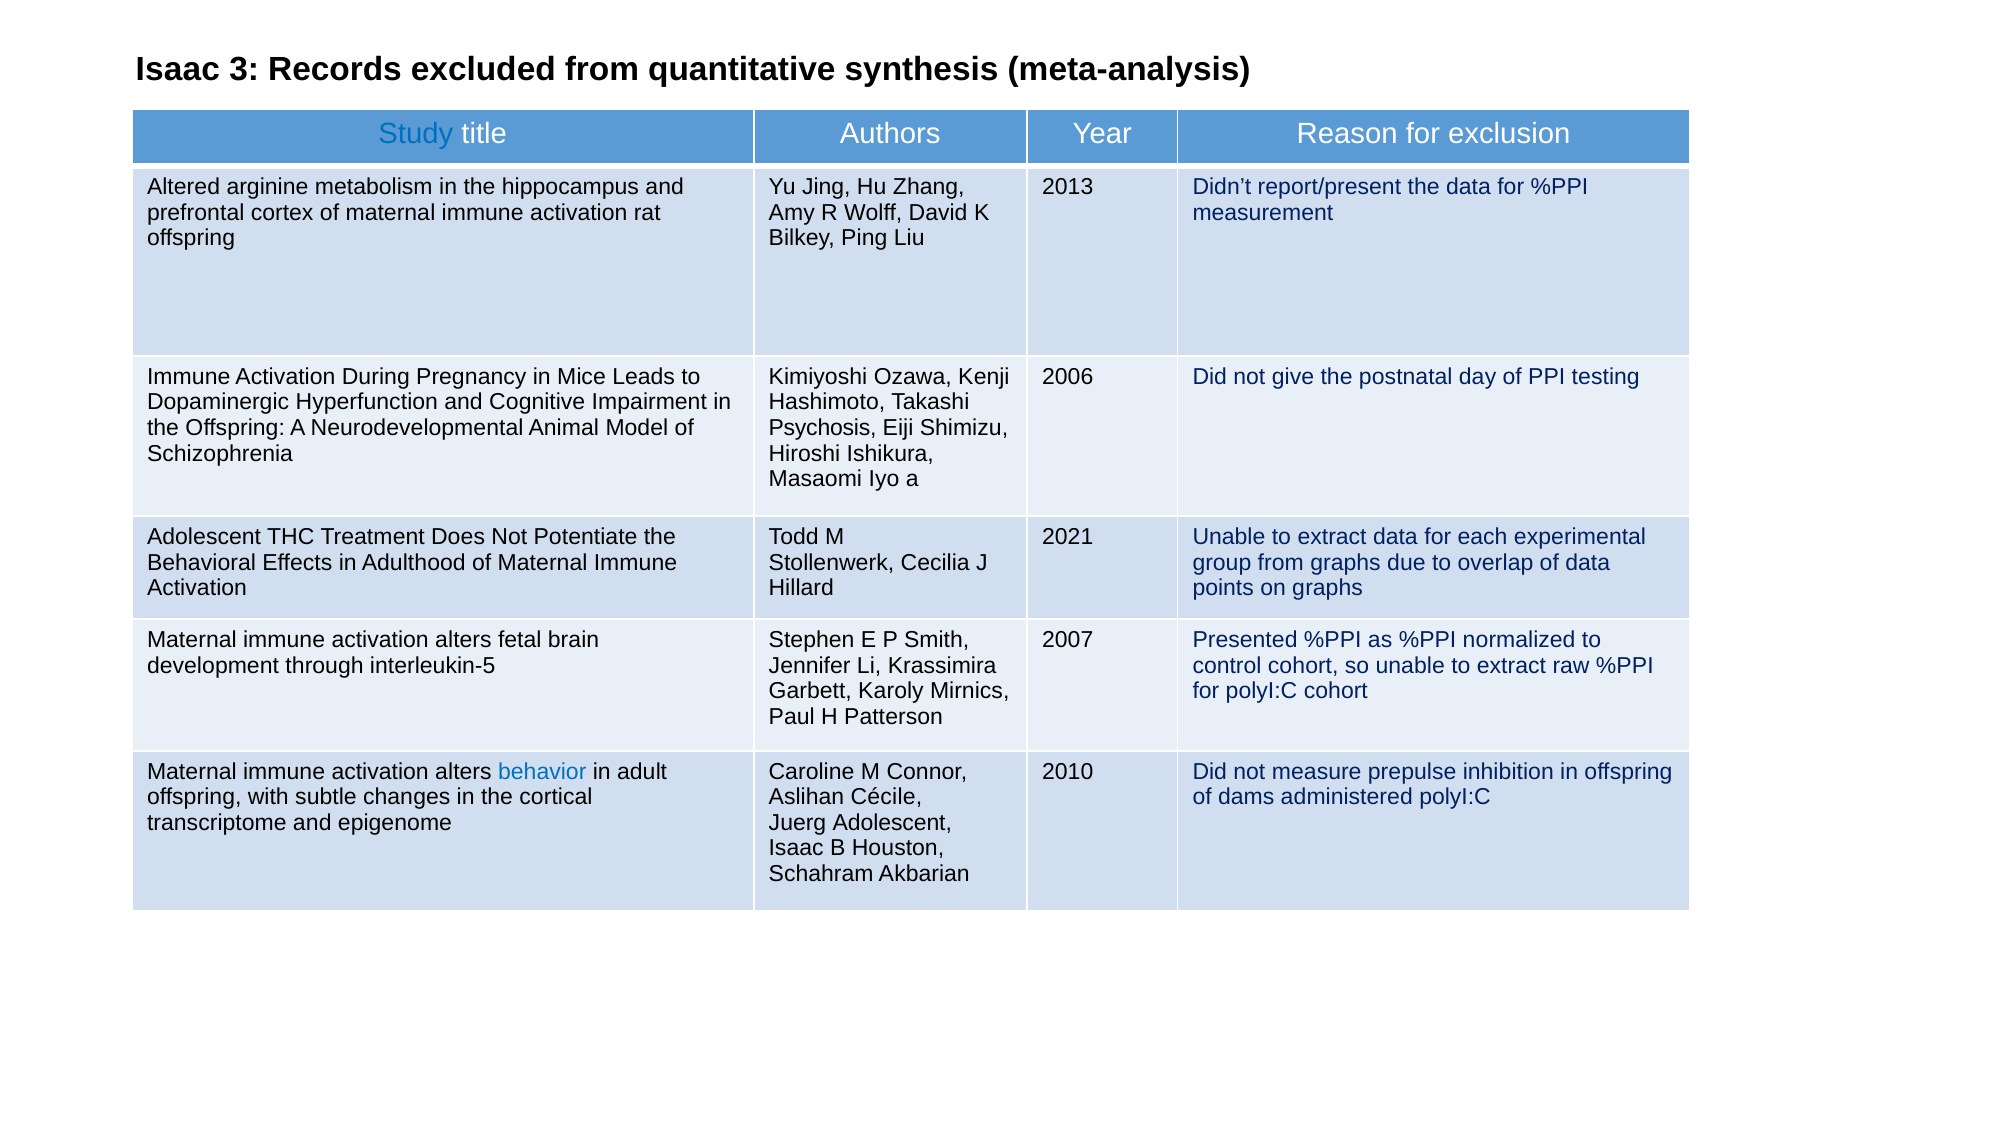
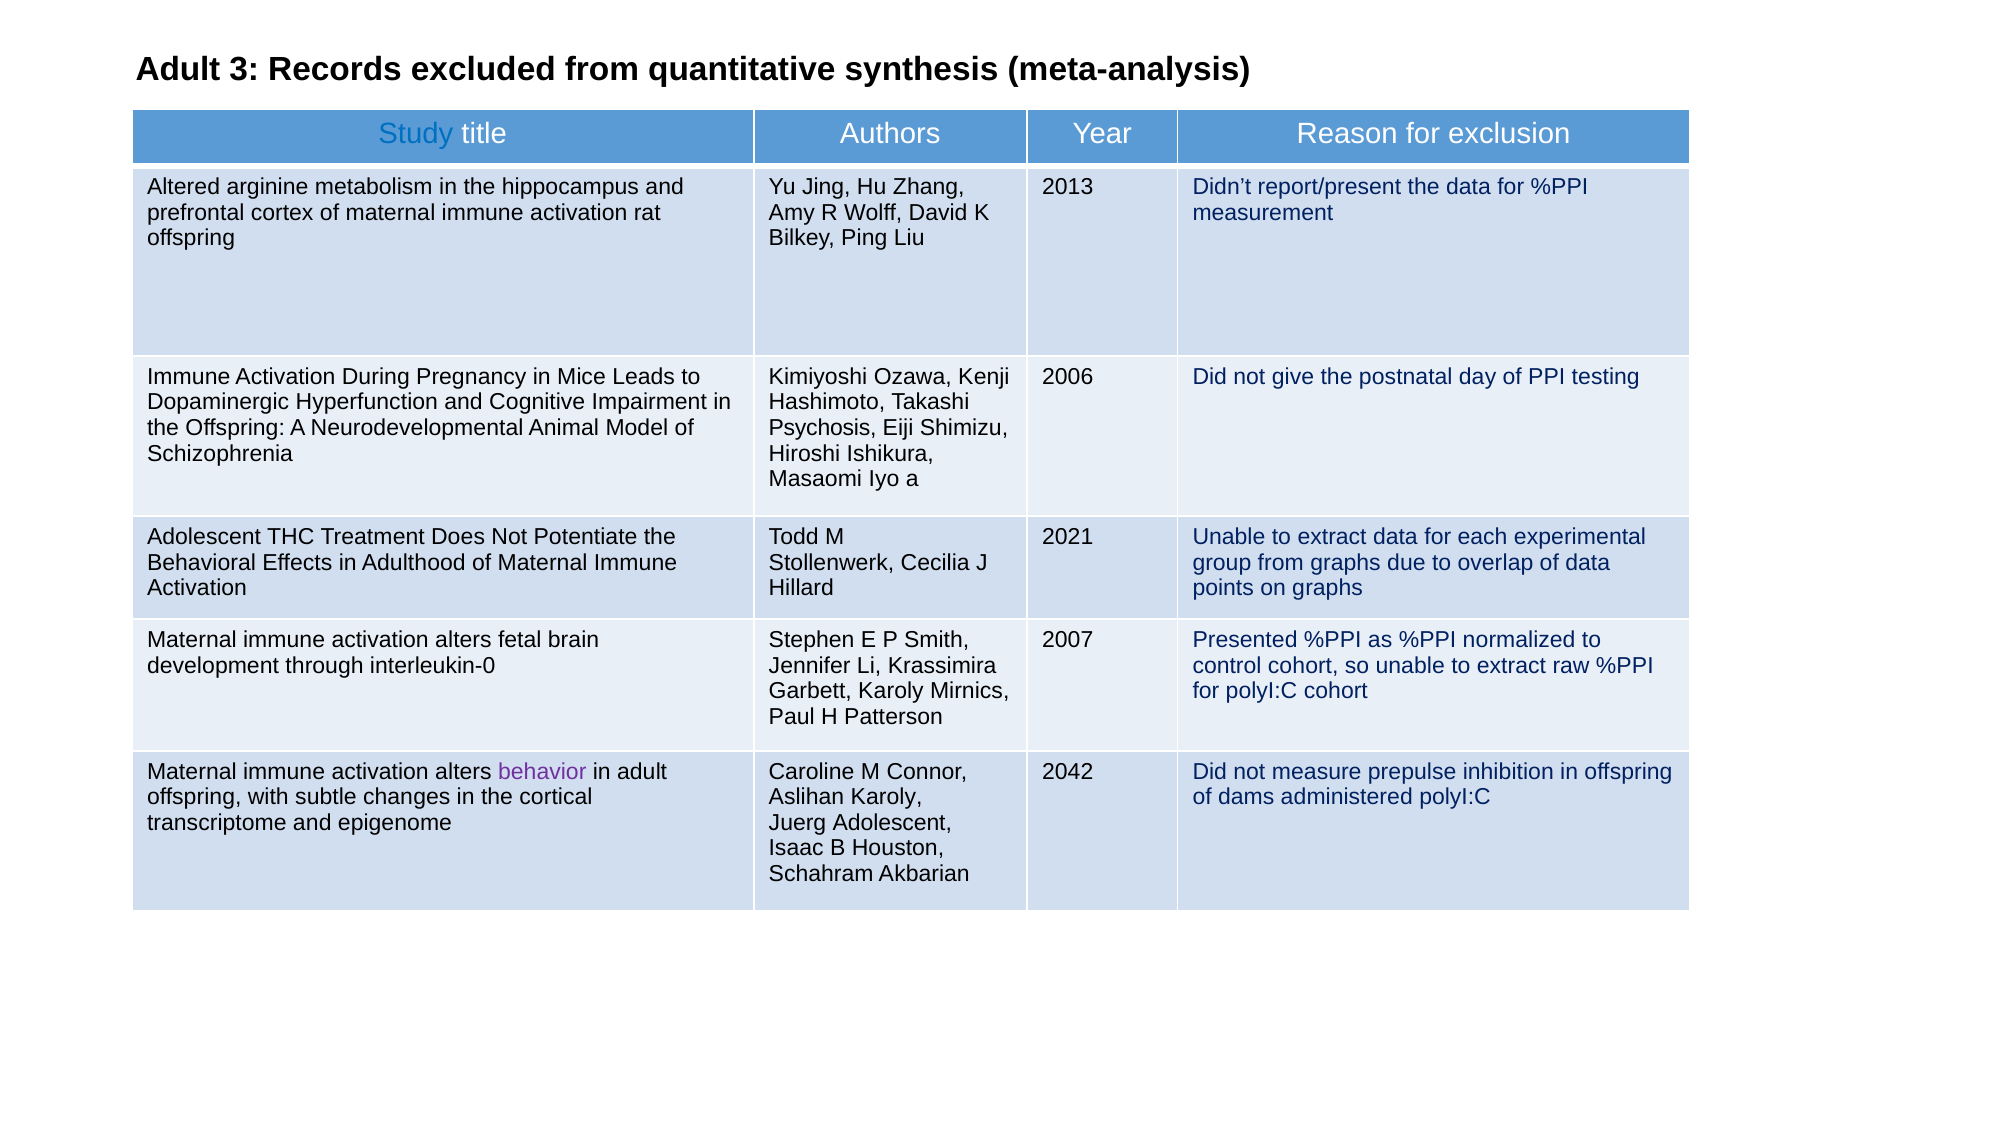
Isaac at (178, 70): Isaac -> Adult
interleukin-5: interleukin-5 -> interleukin-0
behavior colour: blue -> purple
2010: 2010 -> 2042
Aslihan Cécile: Cécile -> Karoly
